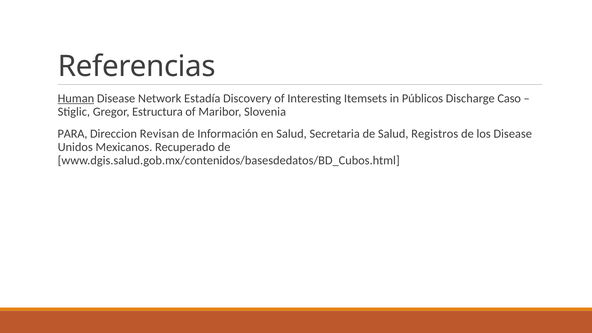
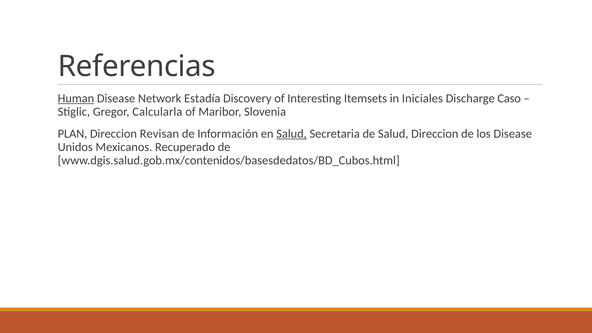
Públicos: Públicos -> Iniciales
Estructura: Estructura -> Calcularla
PARA: PARA -> PLAN
Salud at (292, 134) underline: none -> present
Salud Registros: Registros -> Direccion
